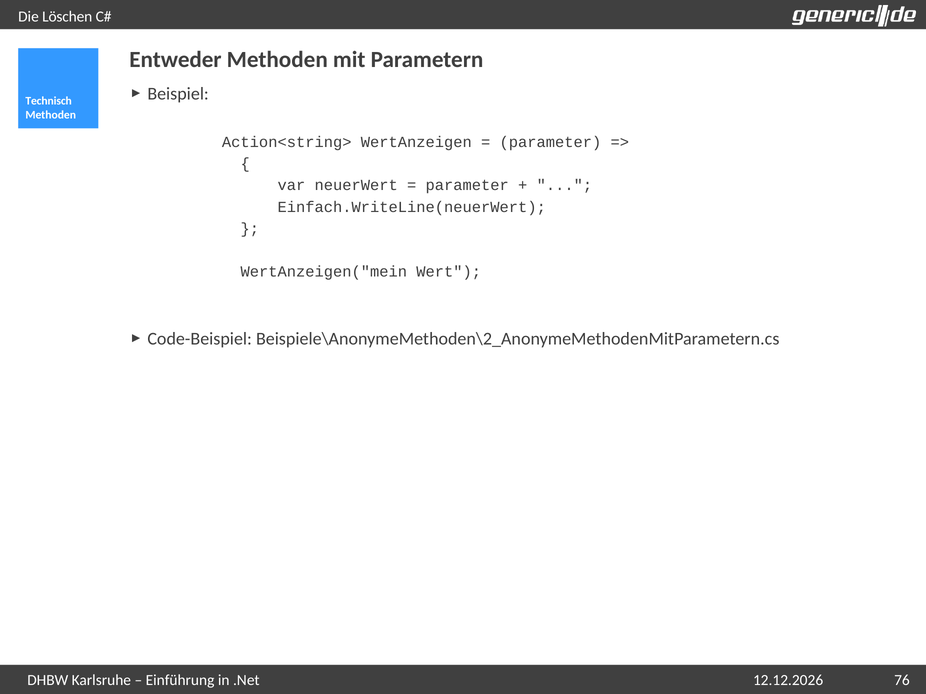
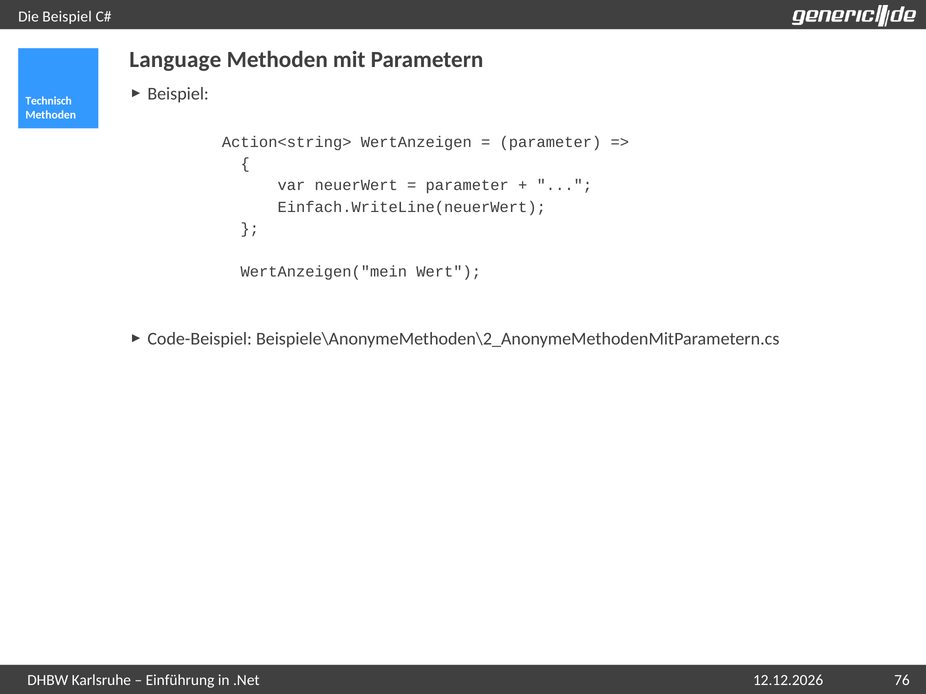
Die Löschen: Löschen -> Beispiel
Entweder: Entweder -> Language
